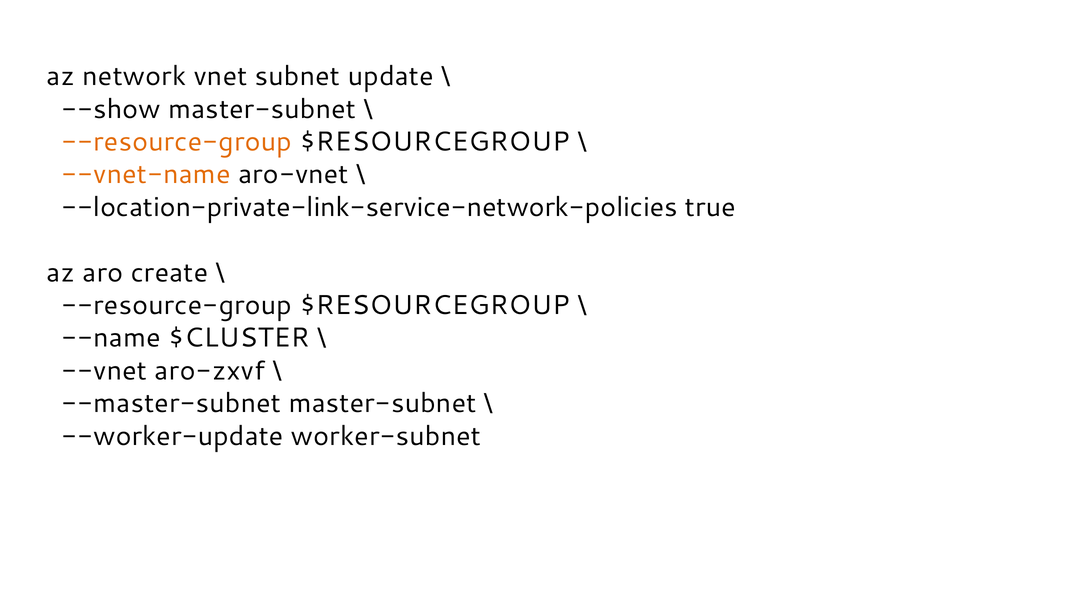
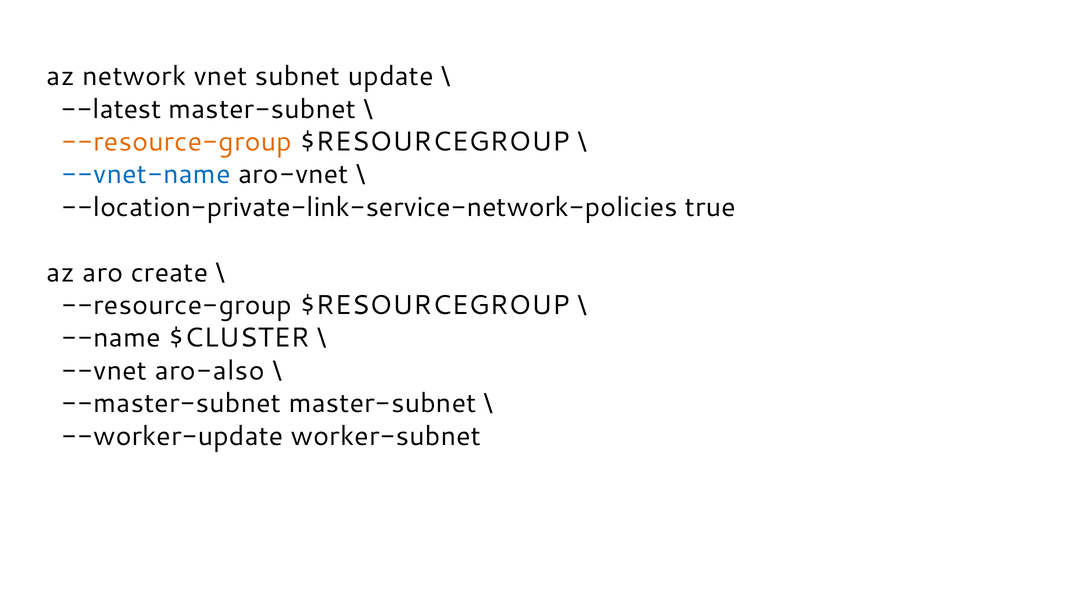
--show: --show -> --latest
--vnet-name colour: orange -> blue
aro-zxvf: aro-zxvf -> aro-also
